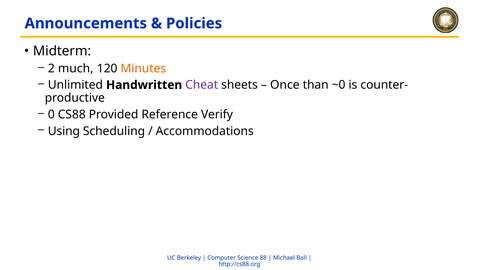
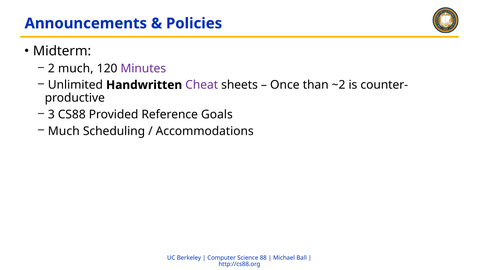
Minutes colour: orange -> purple
~0: ~0 -> ~2
0: 0 -> 3
Verify: Verify -> Goals
Using at (64, 131): Using -> Much
